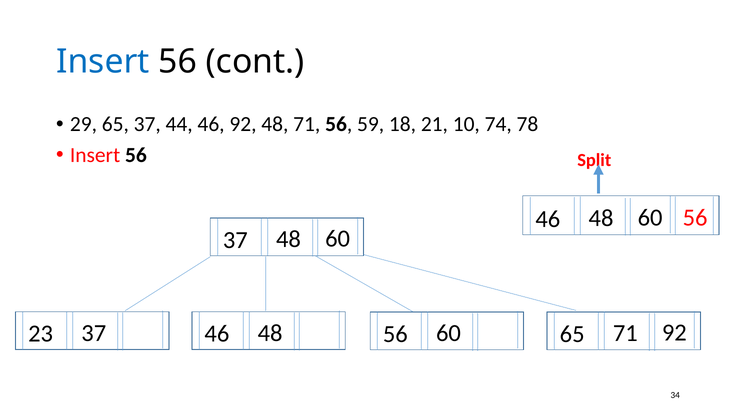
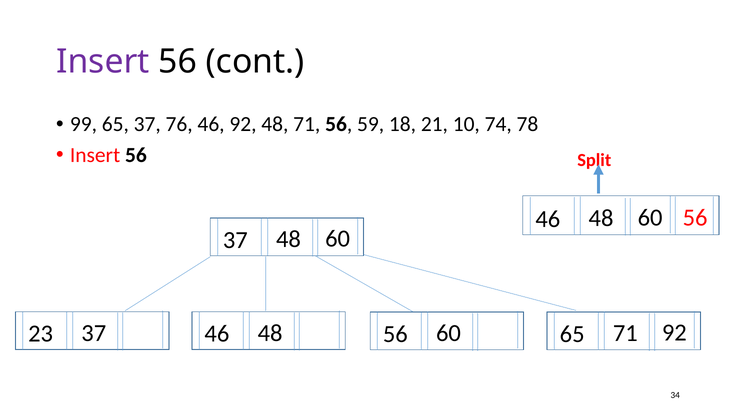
Insert at (103, 62) colour: blue -> purple
29: 29 -> 99
44: 44 -> 76
